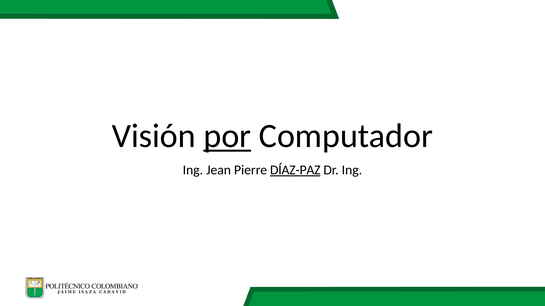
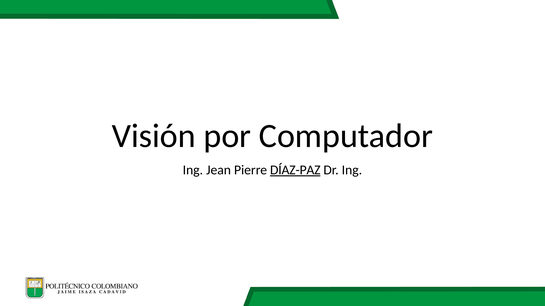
por underline: present -> none
